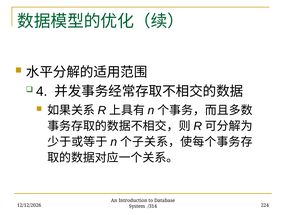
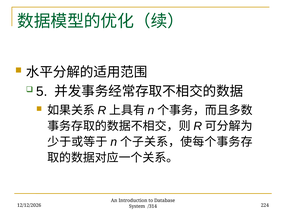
4: 4 -> 5
